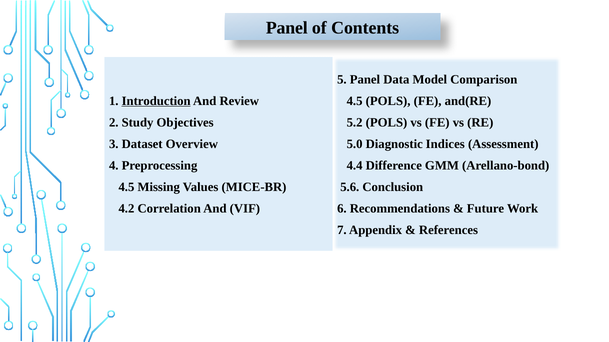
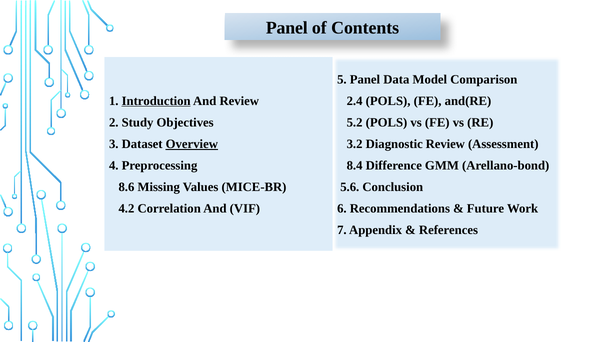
4.5 at (355, 101): 4.5 -> 2.4
Overview underline: none -> present
5.0: 5.0 -> 3.2
Diagnostic Indices: Indices -> Review
4.4: 4.4 -> 8.4
4.5 at (126, 187): 4.5 -> 8.6
